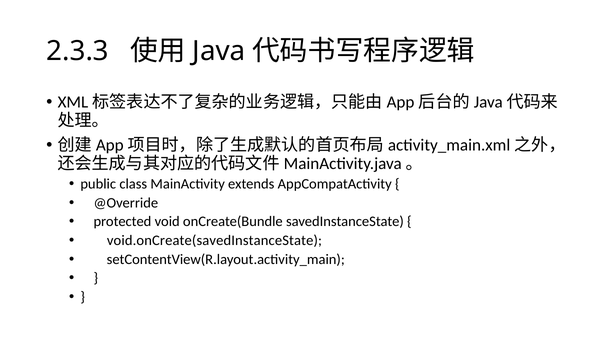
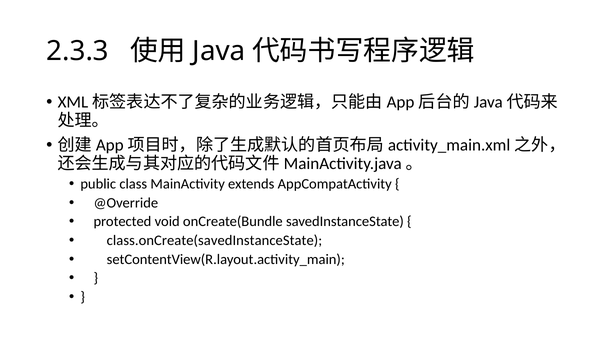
void.onCreate(savedInstanceState: void.onCreate(savedInstanceState -> class.onCreate(savedInstanceState
